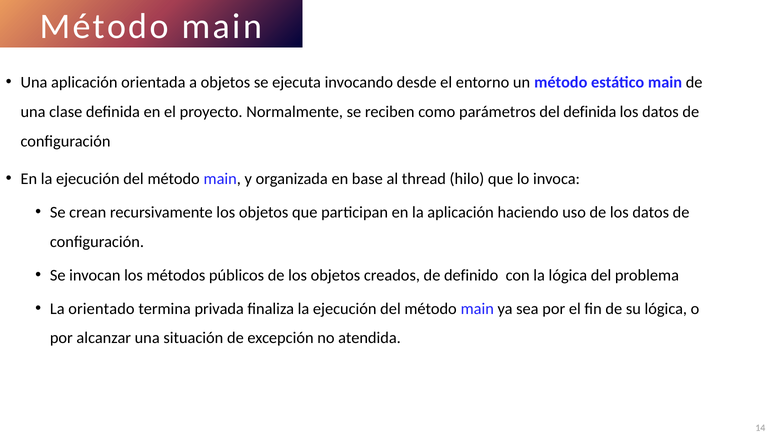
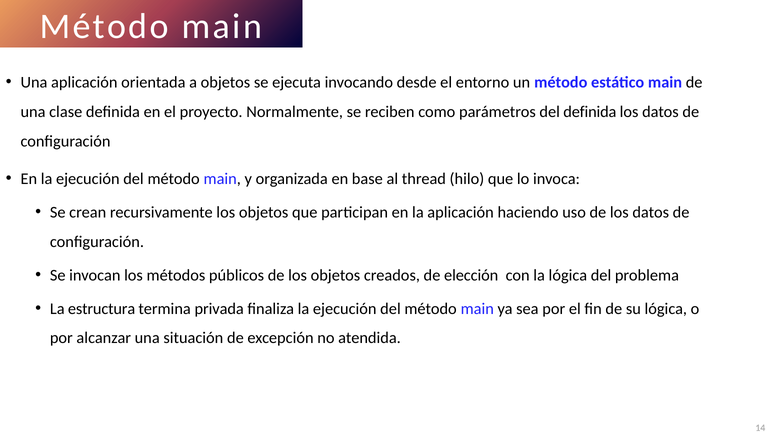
definido: definido -> elección
orientado: orientado -> estructura
